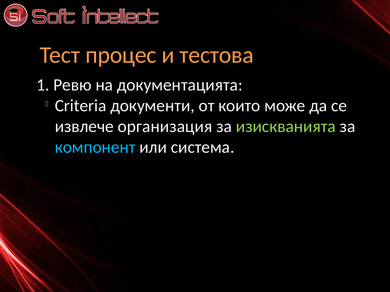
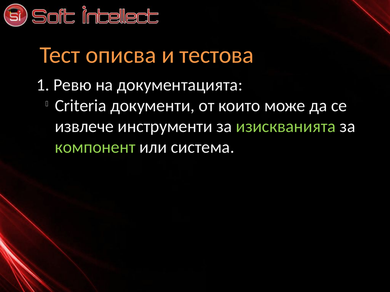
процес: процес -> описва
организация: организация -> инструменти
компонент colour: light blue -> light green
